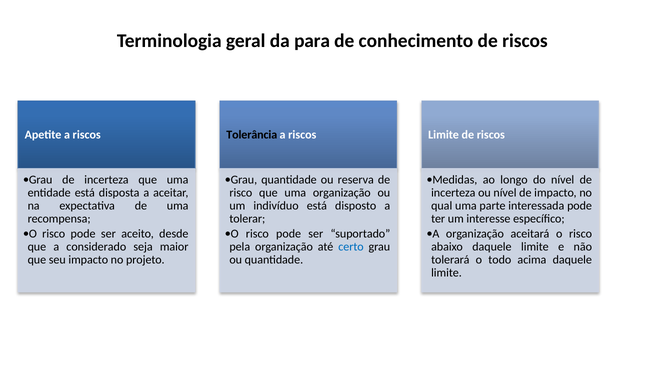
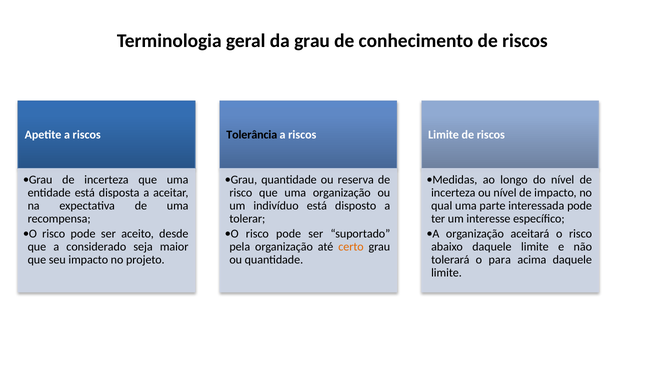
da para: para -> grau
certo colour: blue -> orange
todo: todo -> para
